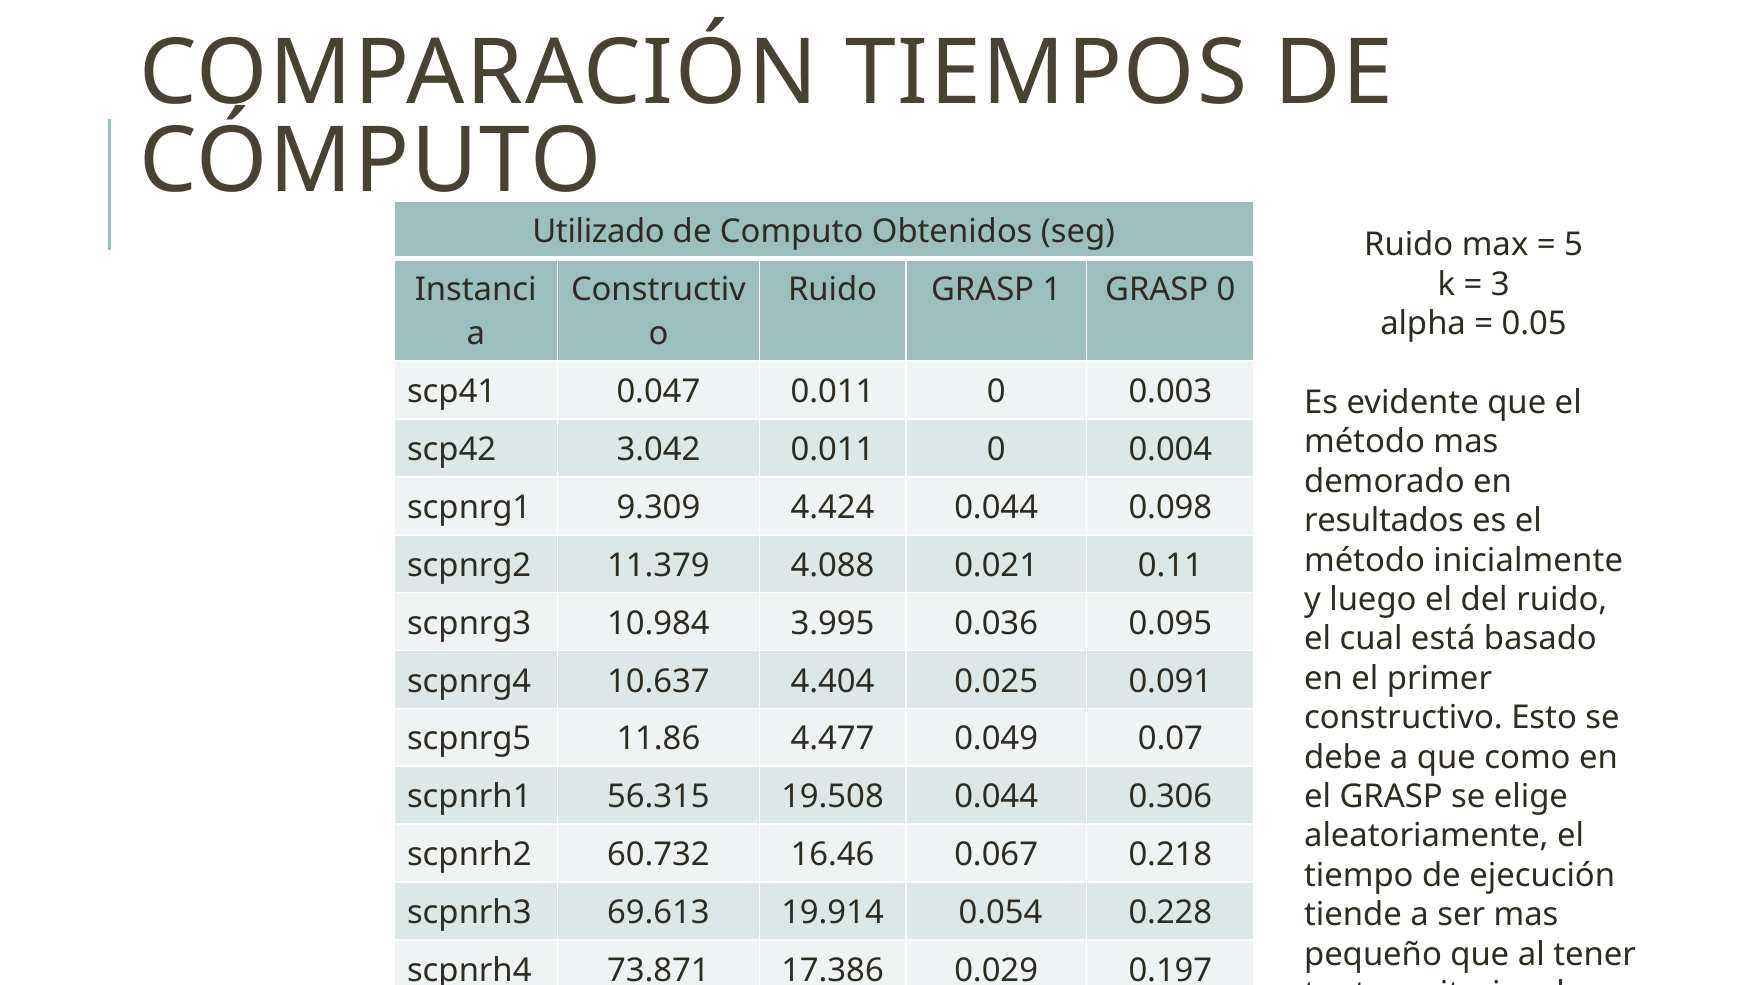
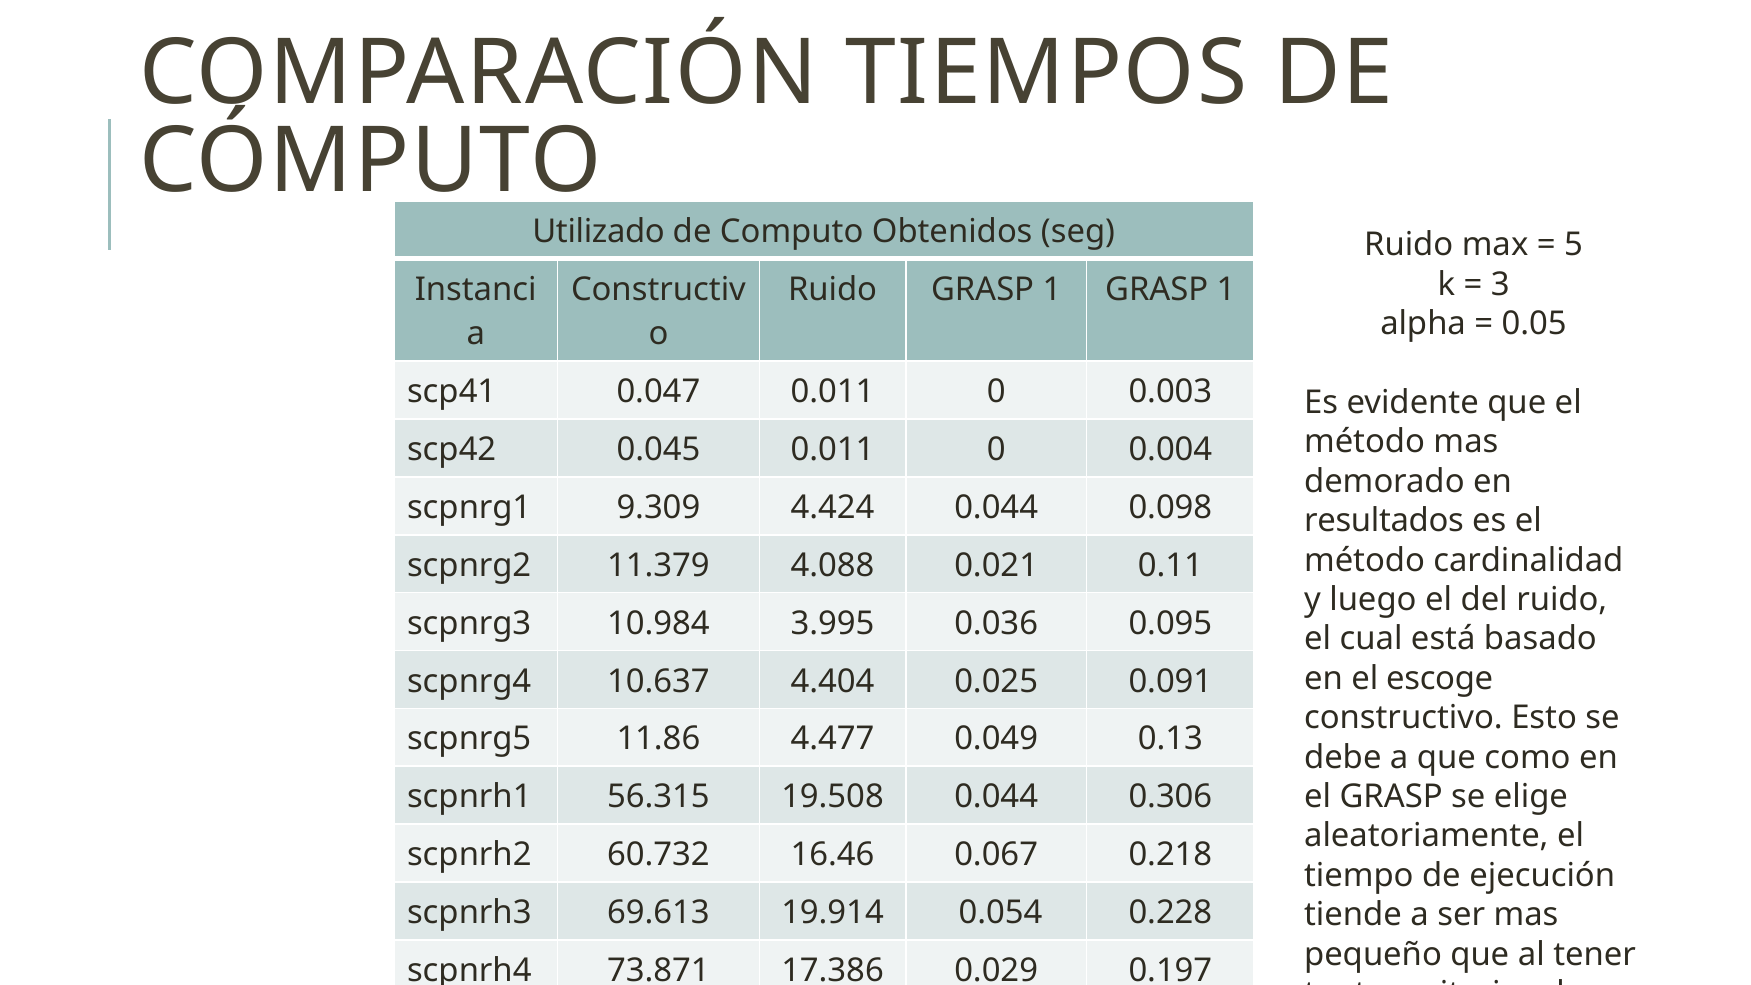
1 GRASP 0: 0 -> 1
3.042: 3.042 -> 0.045
inicialmente: inicialmente -> cardinalidad
primer: primer -> escoge
0.07: 0.07 -> 0.13
